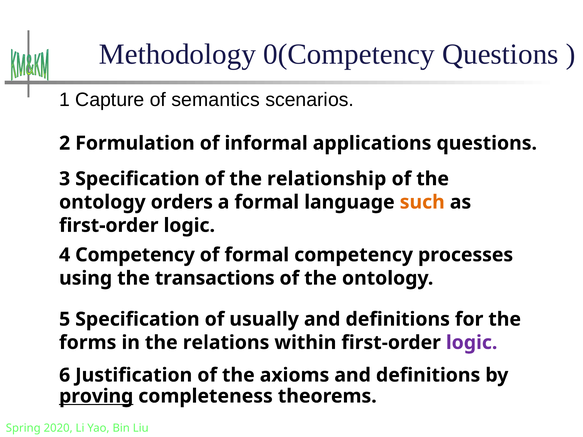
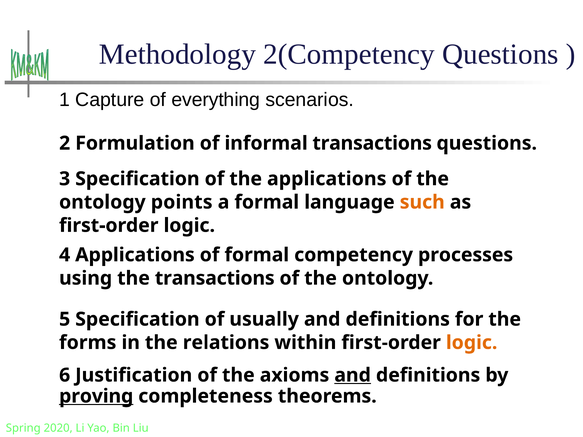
0(Competency: 0(Competency -> 2(Competency
semantics: semantics -> everything
informal applications: applications -> transactions
the relationship: relationship -> applications
orders: orders -> points
4 Competency: Competency -> Applications
logic at (472, 343) colour: purple -> orange
and at (353, 375) underline: none -> present
